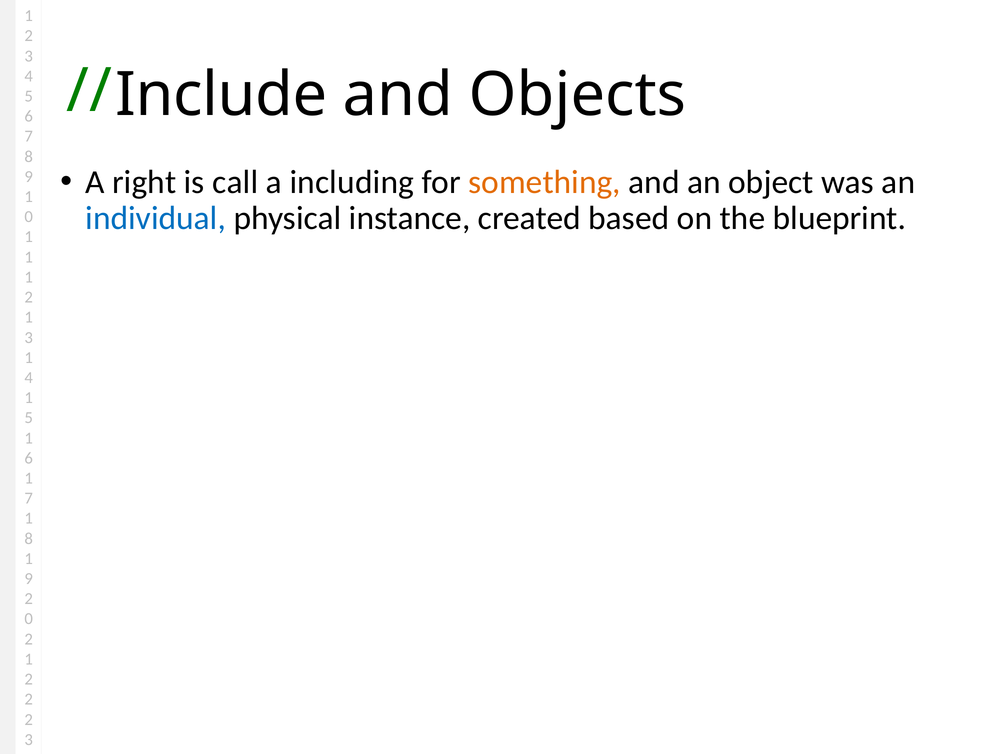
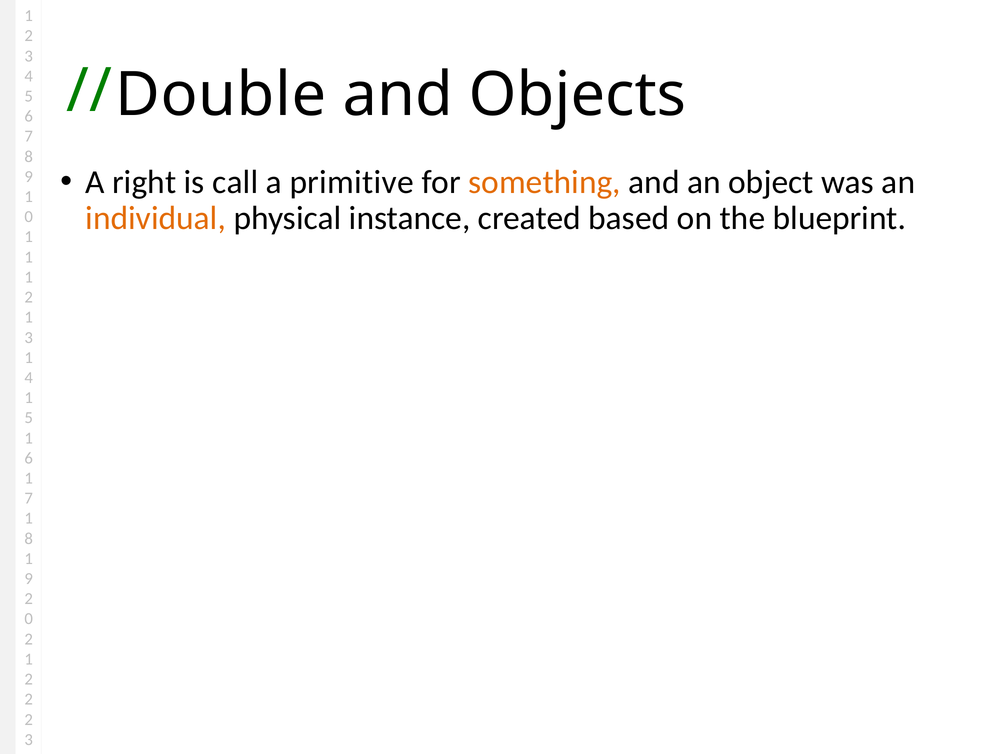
Include: Include -> Double
including: including -> primitive
individual colour: blue -> orange
